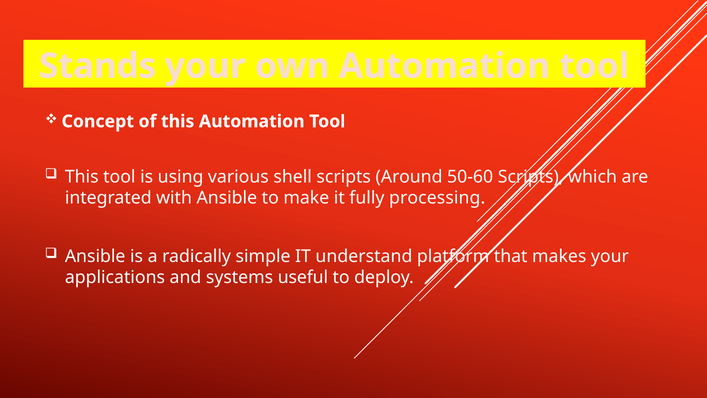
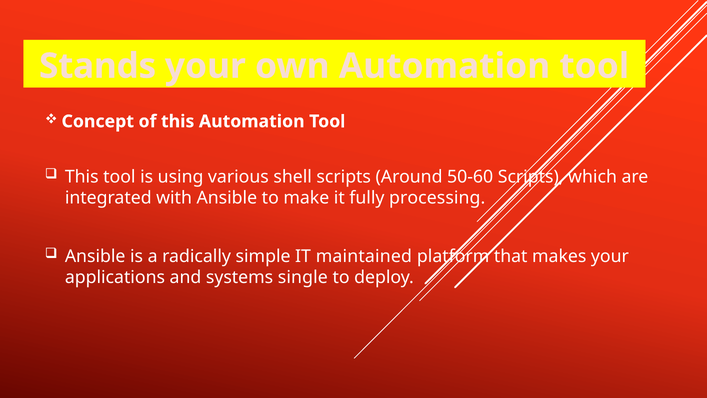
understand: understand -> maintained
useful: useful -> single
